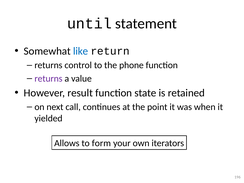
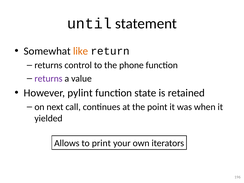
like colour: blue -> orange
result: result -> pylint
form: form -> print
